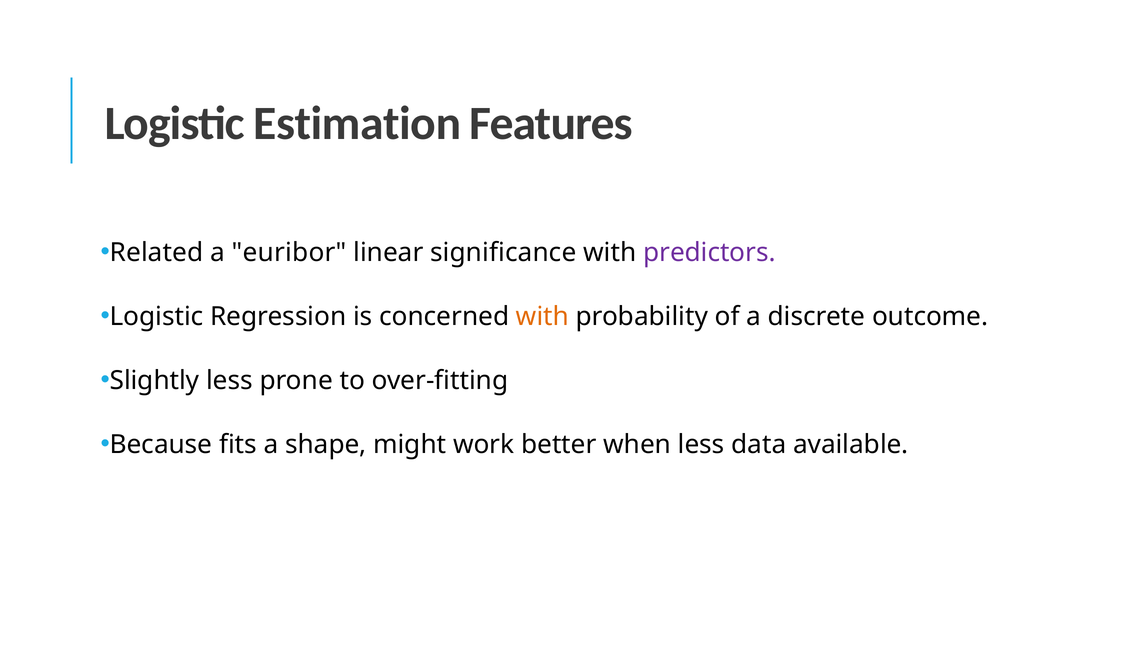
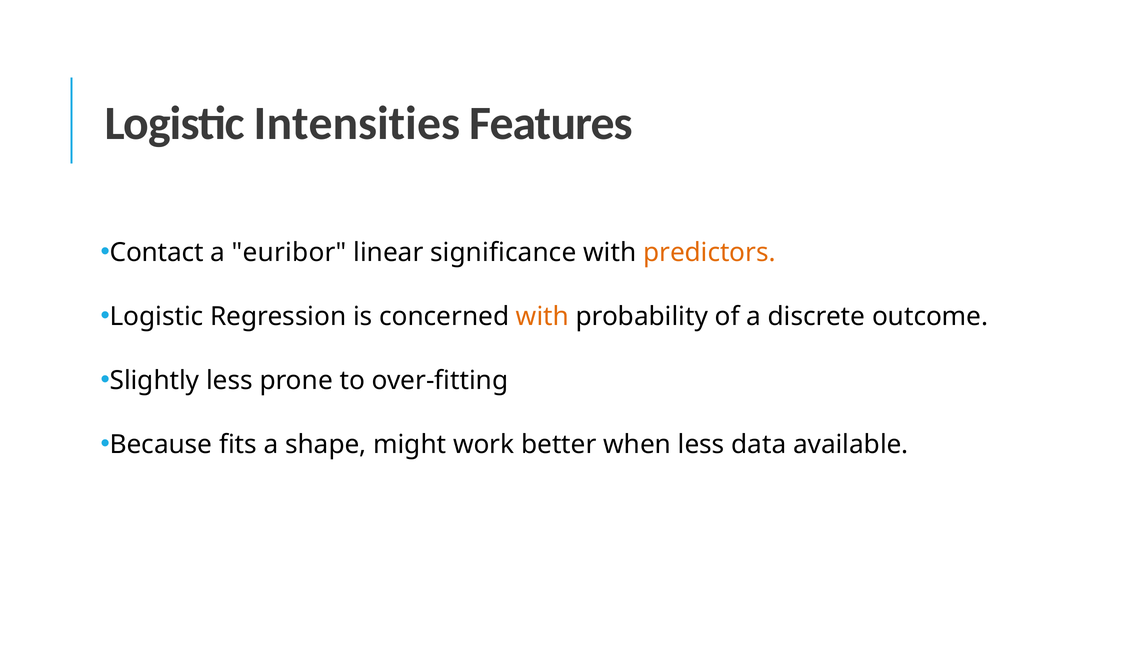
Estimation: Estimation -> Intensities
Related: Related -> Contact
predictors colour: purple -> orange
